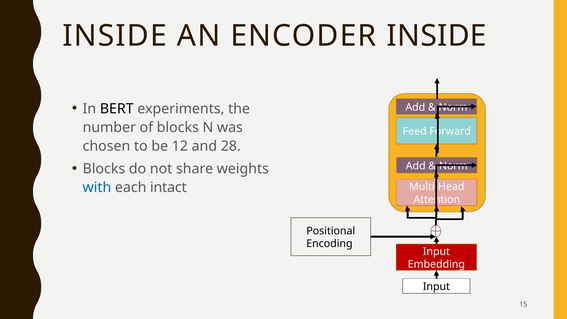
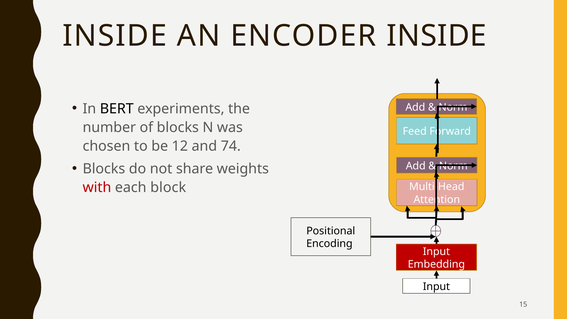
28: 28 -> 74
with colour: blue -> red
intact: intact -> block
